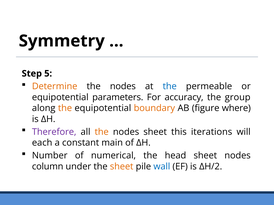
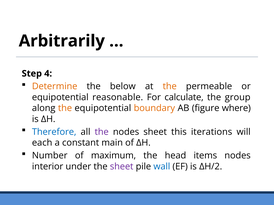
Symmetry: Symmetry -> Arbitrarily
5: 5 -> 4
nodes at (123, 86): nodes -> below
the at (170, 86) colour: blue -> orange
parameters: parameters -> reasonable
accuracy: accuracy -> calculate
Therefore colour: purple -> blue
the at (102, 132) colour: orange -> purple
numerical: numerical -> maximum
head sheet: sheet -> items
column: column -> interior
sheet at (122, 167) colour: orange -> purple
